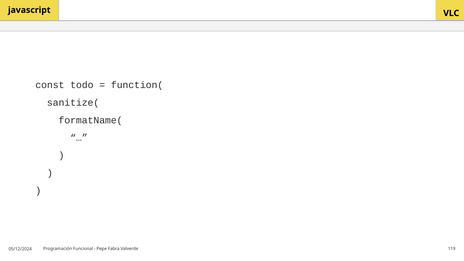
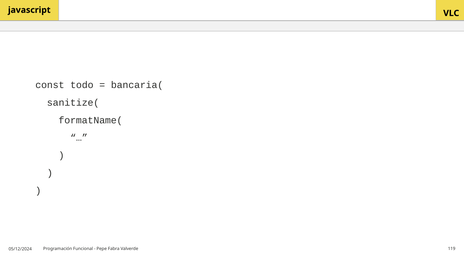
function(: function( -> bancaria(
